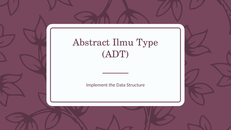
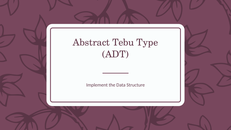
Ilmu: Ilmu -> Tebu
